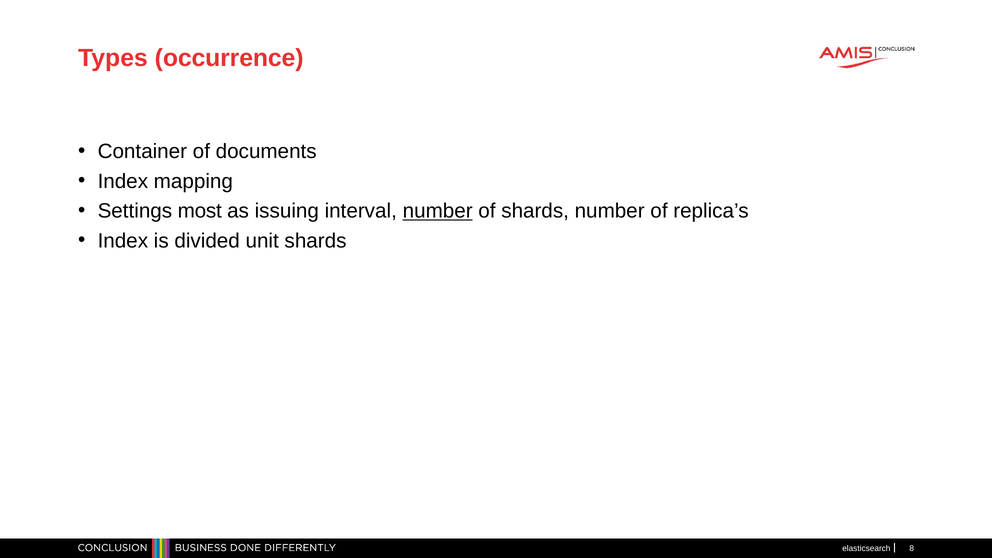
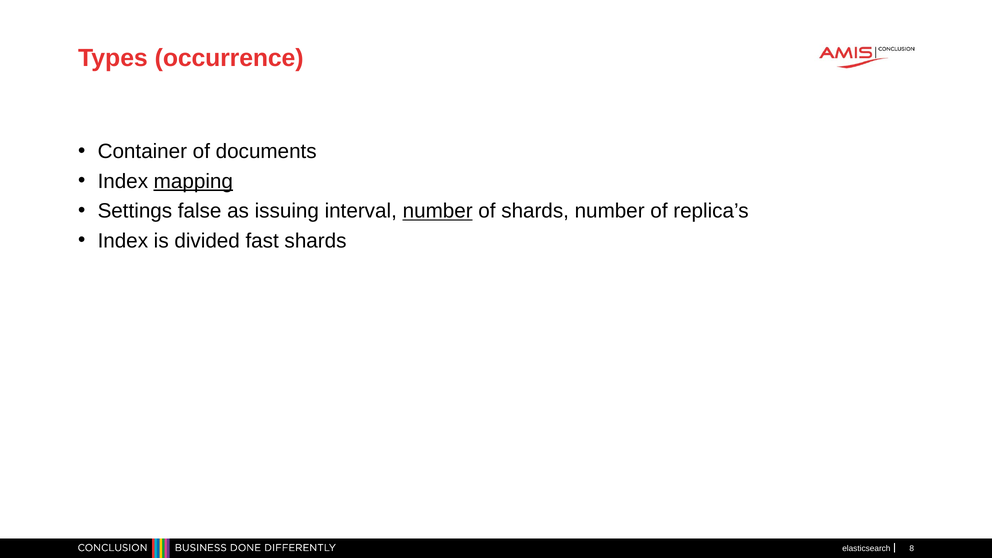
mapping underline: none -> present
most: most -> false
unit: unit -> fast
